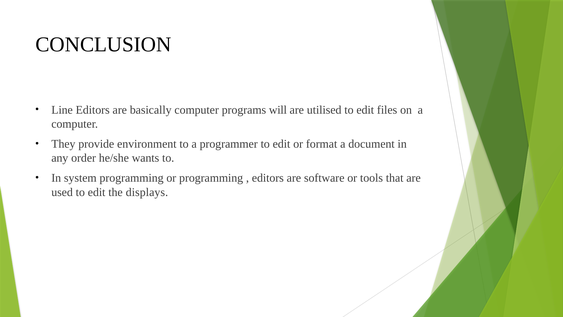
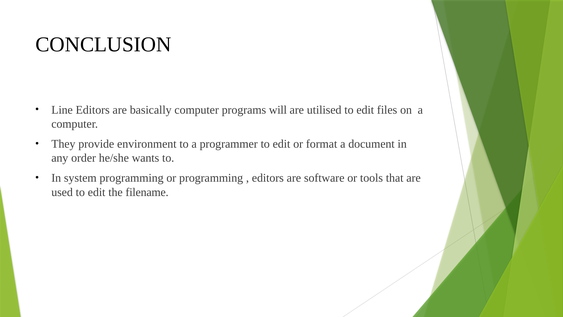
displays: displays -> filename
